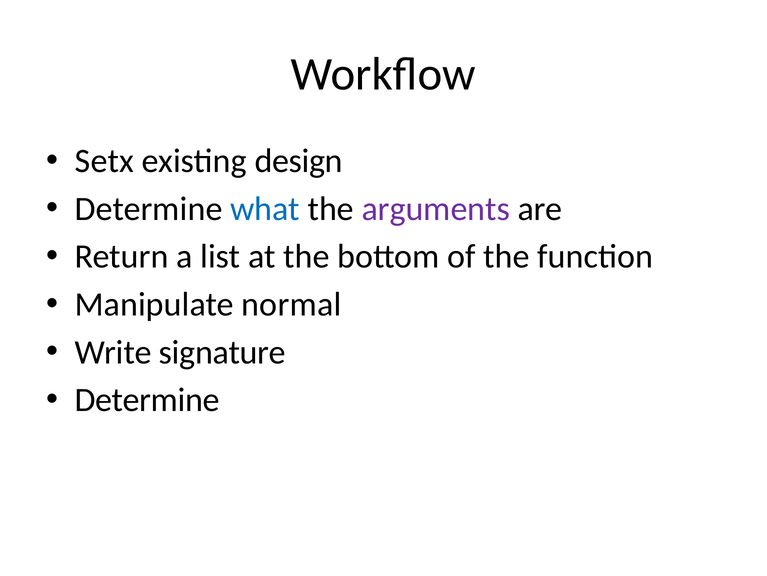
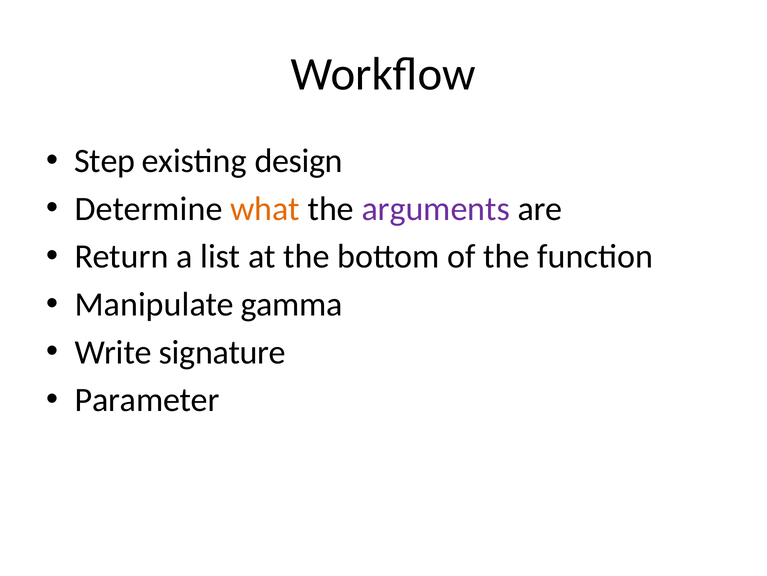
Setx: Setx -> Step
what colour: blue -> orange
normal: normal -> gamma
Determine at (147, 400): Determine -> Parameter
